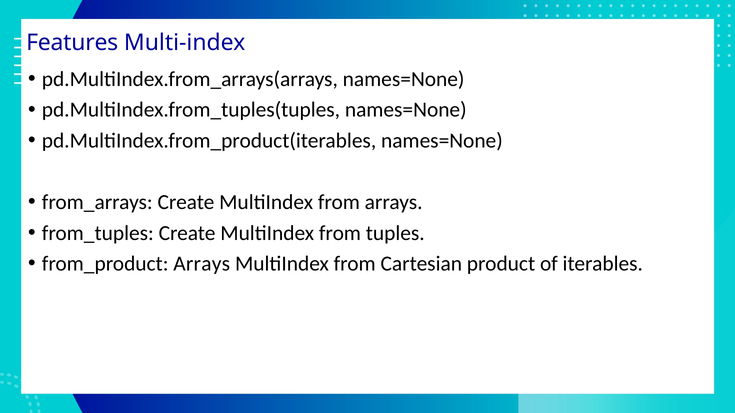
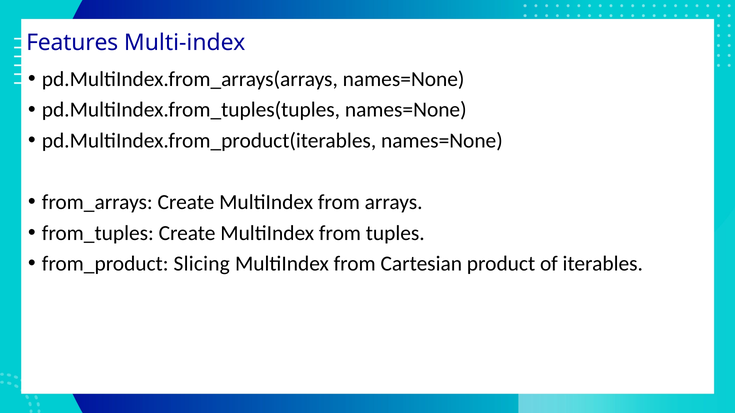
from_product Arrays: Arrays -> Slicing
